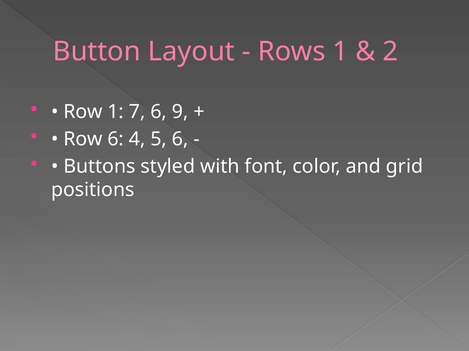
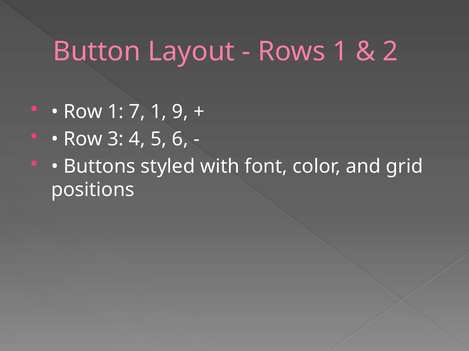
7 6: 6 -> 1
Row 6: 6 -> 3
